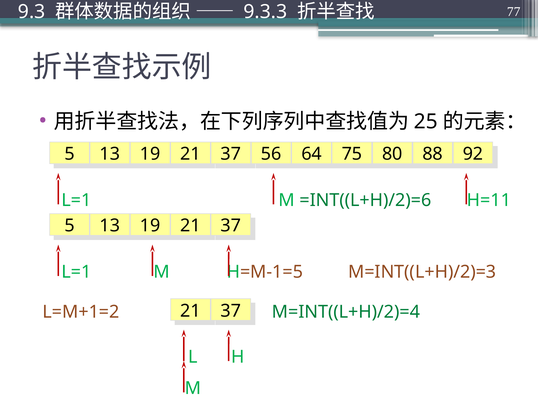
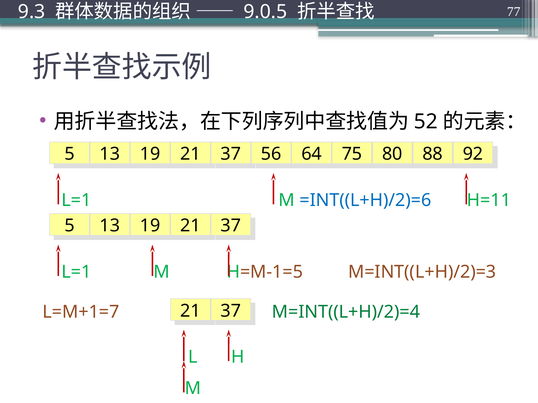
9.3.3: 9.3.3 -> 9.0.5
25: 25 -> 52
=INT((L+H)/2)=6 colour: green -> blue
L=M+1=2: L=M+1=2 -> L=M+1=7
